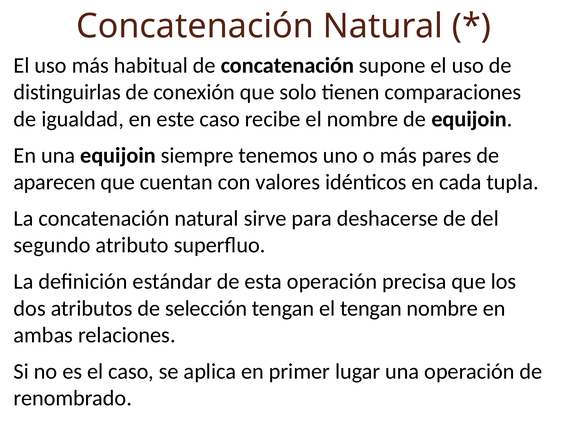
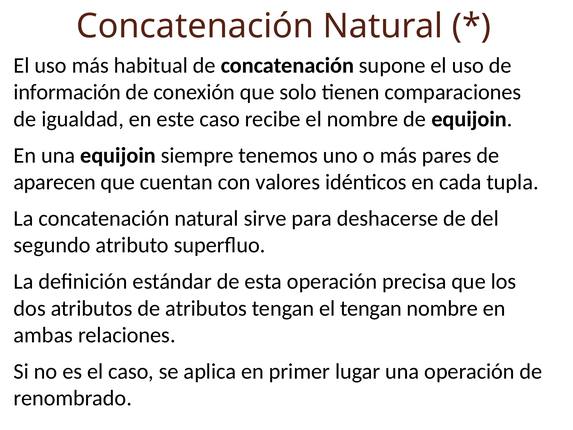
distinguirlas: distinguirlas -> información
de selección: selección -> atributos
